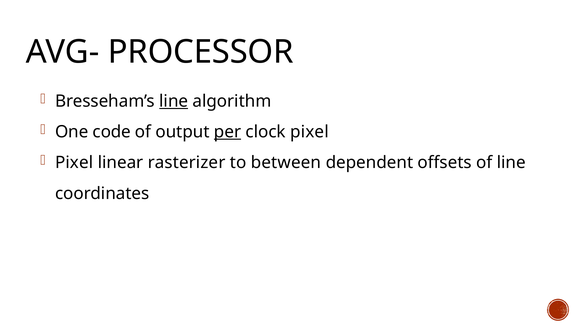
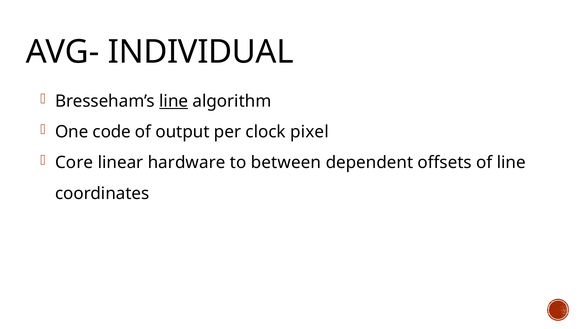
PROCESSOR: PROCESSOR -> INDIVIDUAL
per underline: present -> none
Pixel at (74, 163): Pixel -> Core
rasterizer: rasterizer -> hardware
